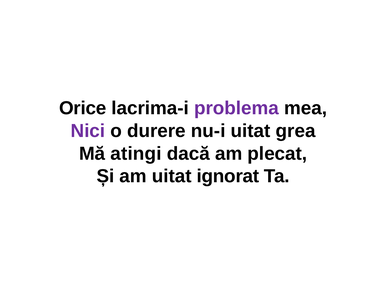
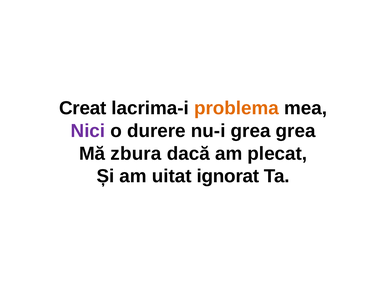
Orice: Orice -> Creat
problema colour: purple -> orange
nu-i uitat: uitat -> grea
atingi: atingi -> zbura
